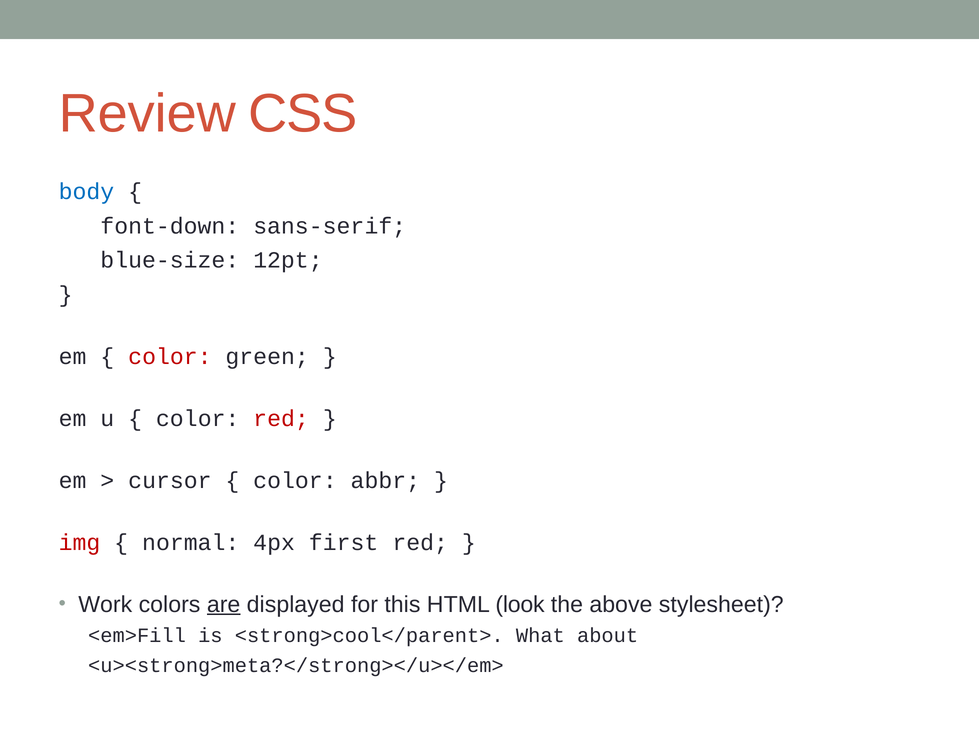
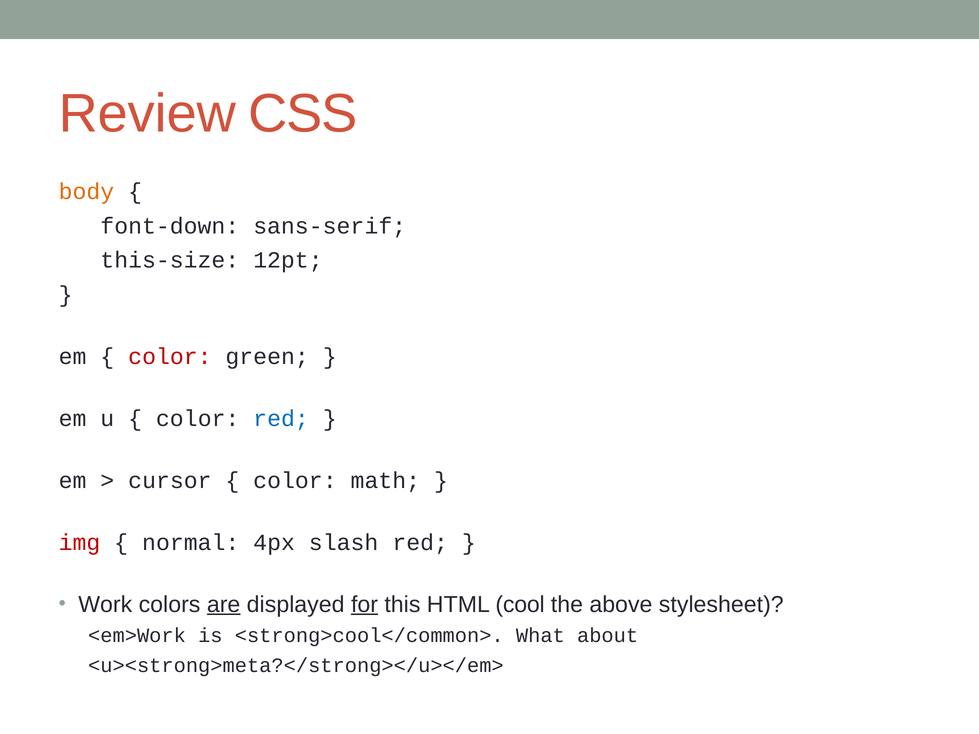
body colour: blue -> orange
blue-size: blue-size -> this-size
red at (281, 419) colour: red -> blue
abbr: abbr -> math
first: first -> slash
for underline: none -> present
look: look -> cool
<em>Fill: <em>Fill -> <em>Work
<strong>cool</parent>: <strong>cool</parent> -> <strong>cool</common>
